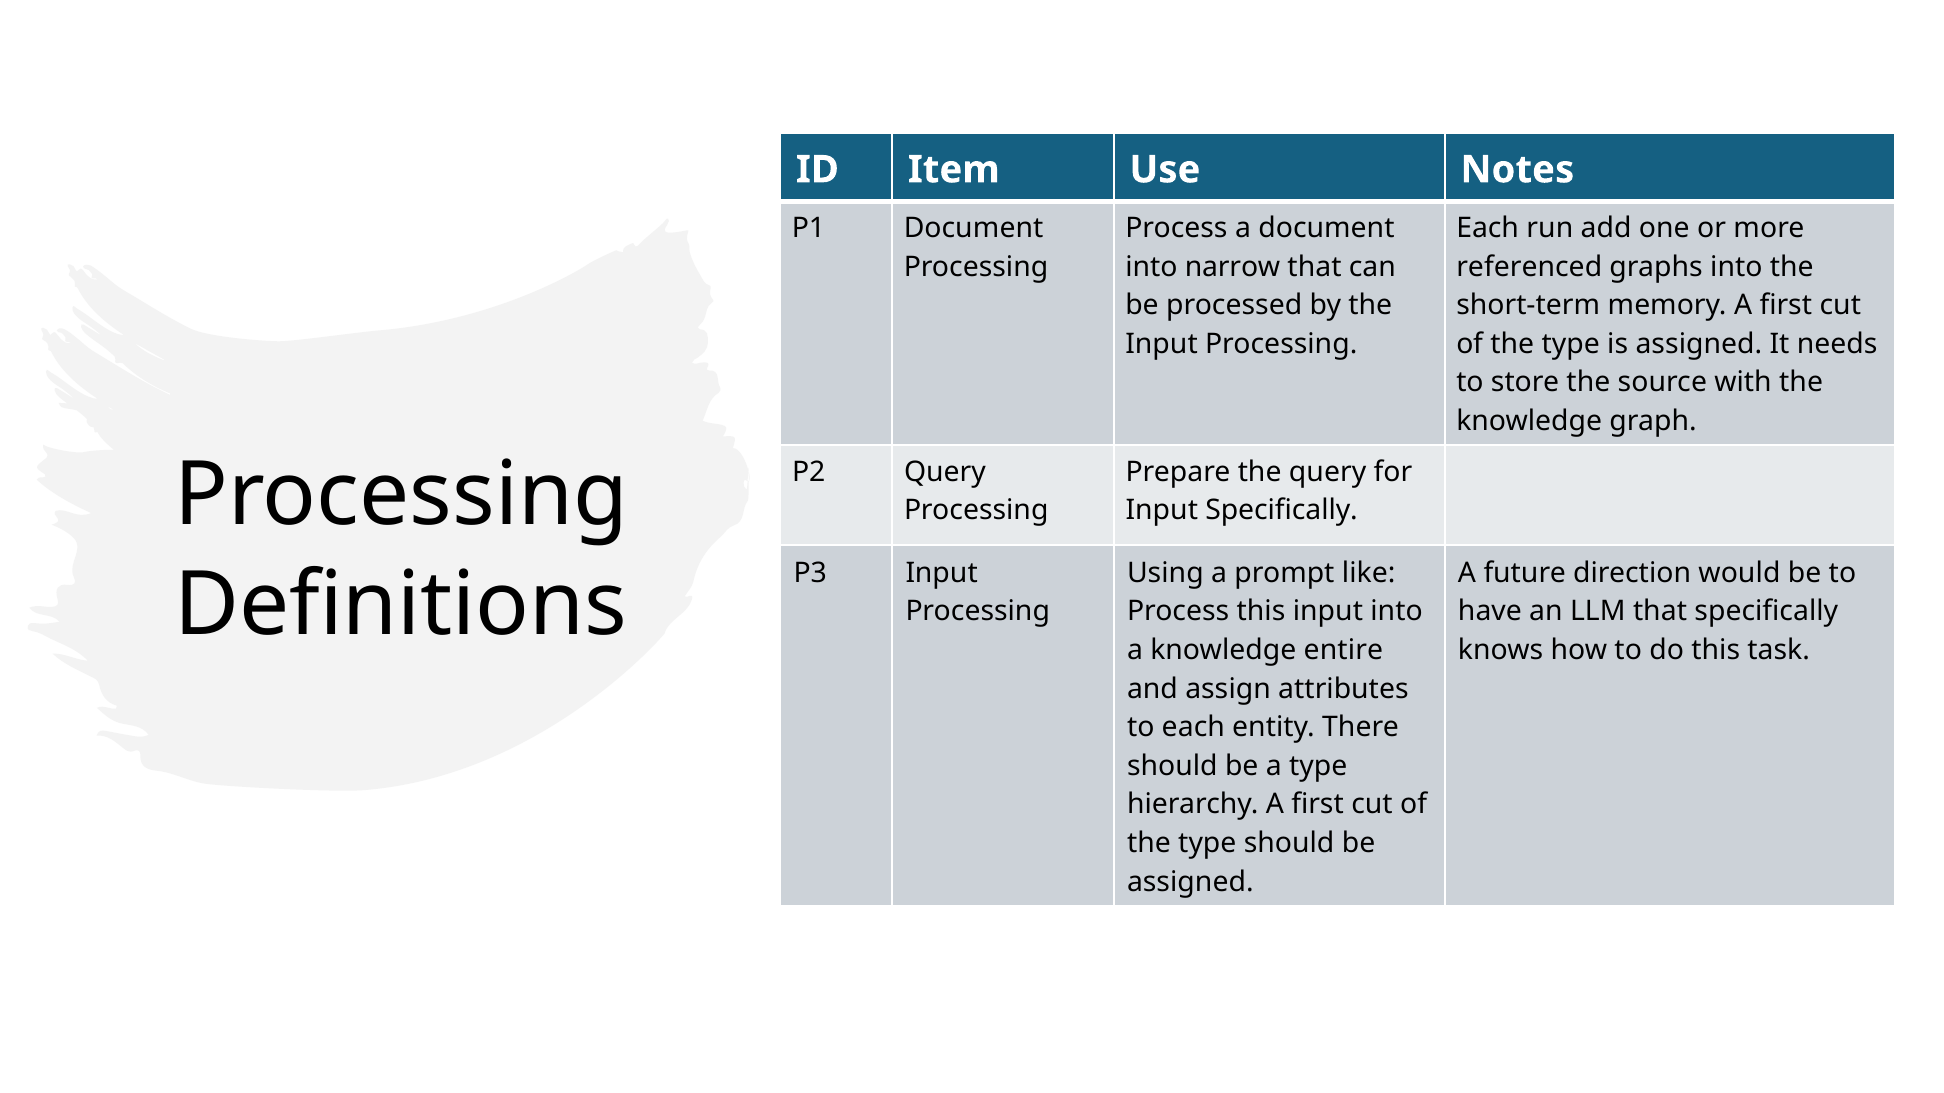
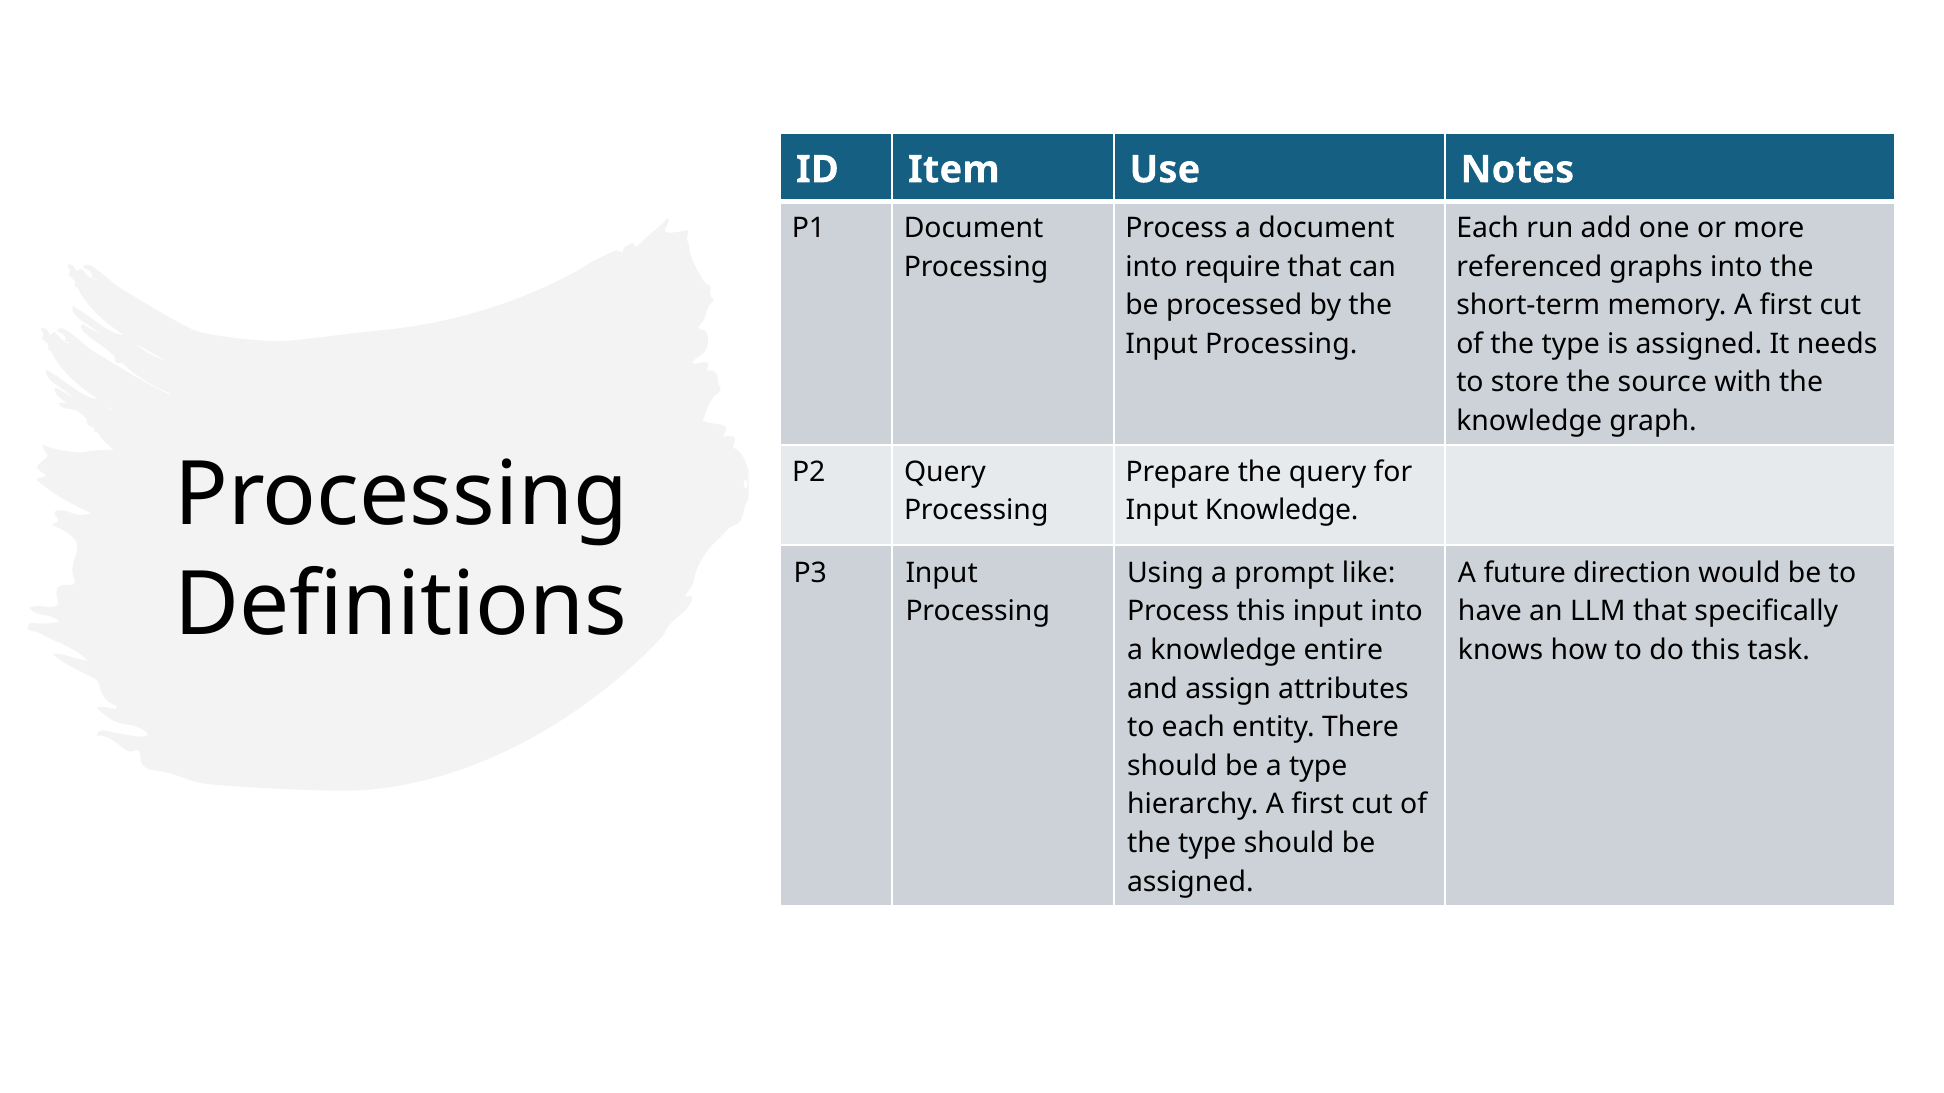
narrow: narrow -> require
Input Specifically: Specifically -> Knowledge
